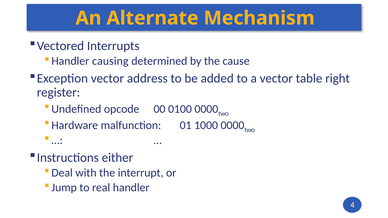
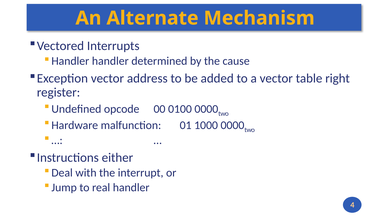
Handler causing: causing -> handler
